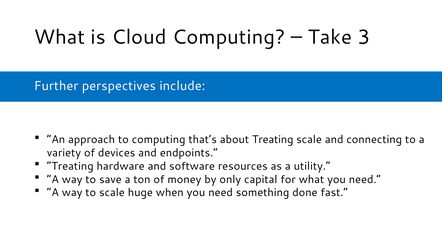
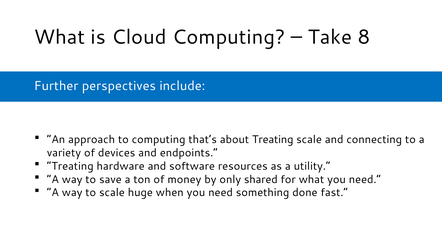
3: 3 -> 8
capital: capital -> shared
